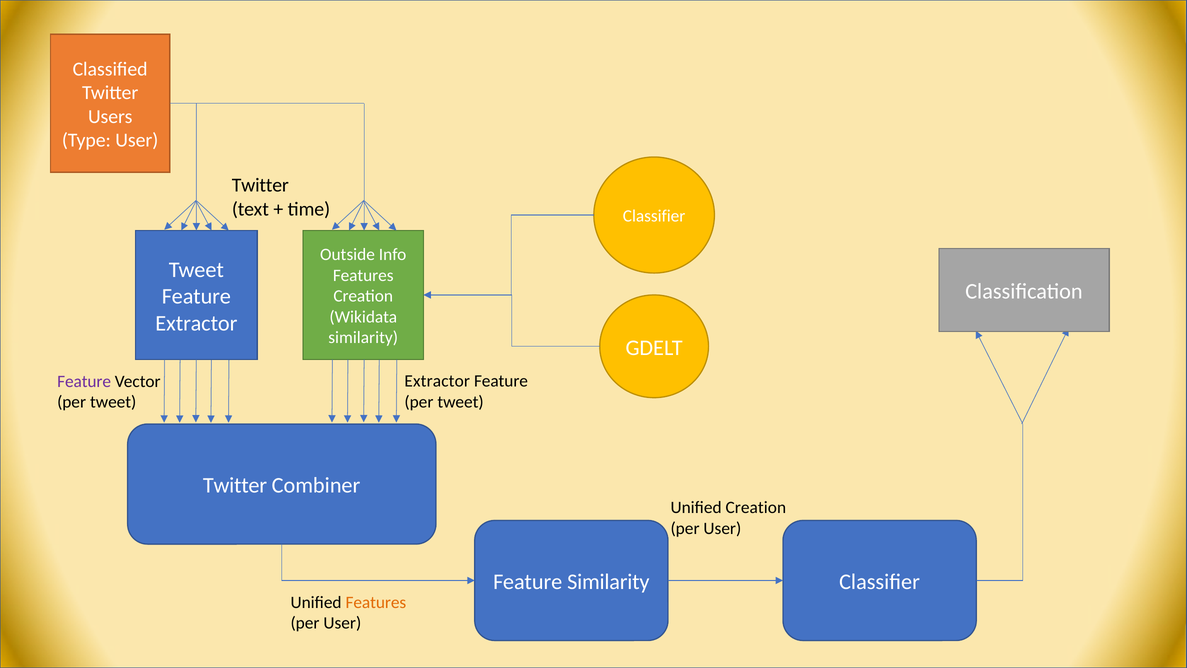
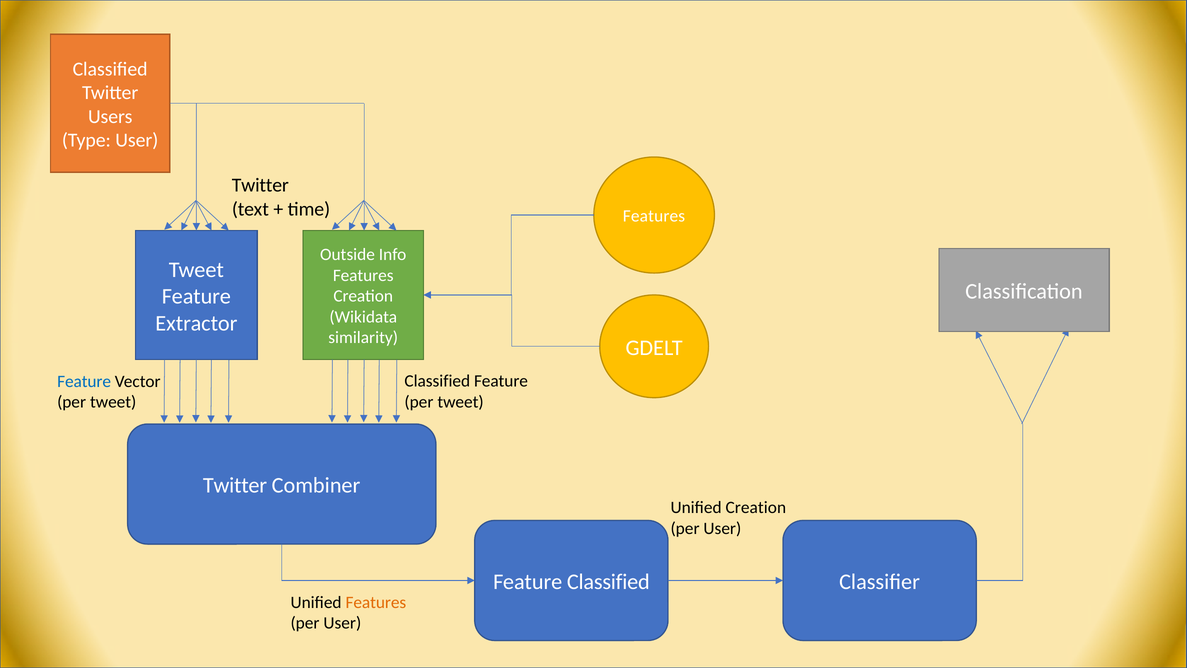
Classifier at (654, 216): Classifier -> Features
Extractor at (437, 381): Extractor -> Classified
Feature at (84, 381) colour: purple -> blue
Feature Similarity: Similarity -> Classified
